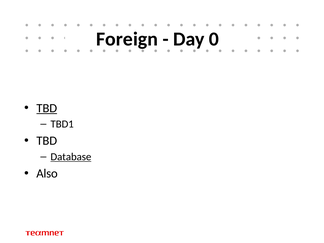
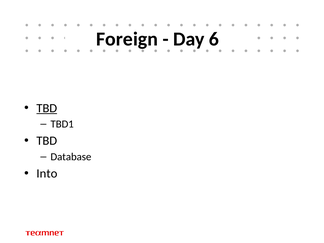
0: 0 -> 6
Database underline: present -> none
Also: Also -> Into
